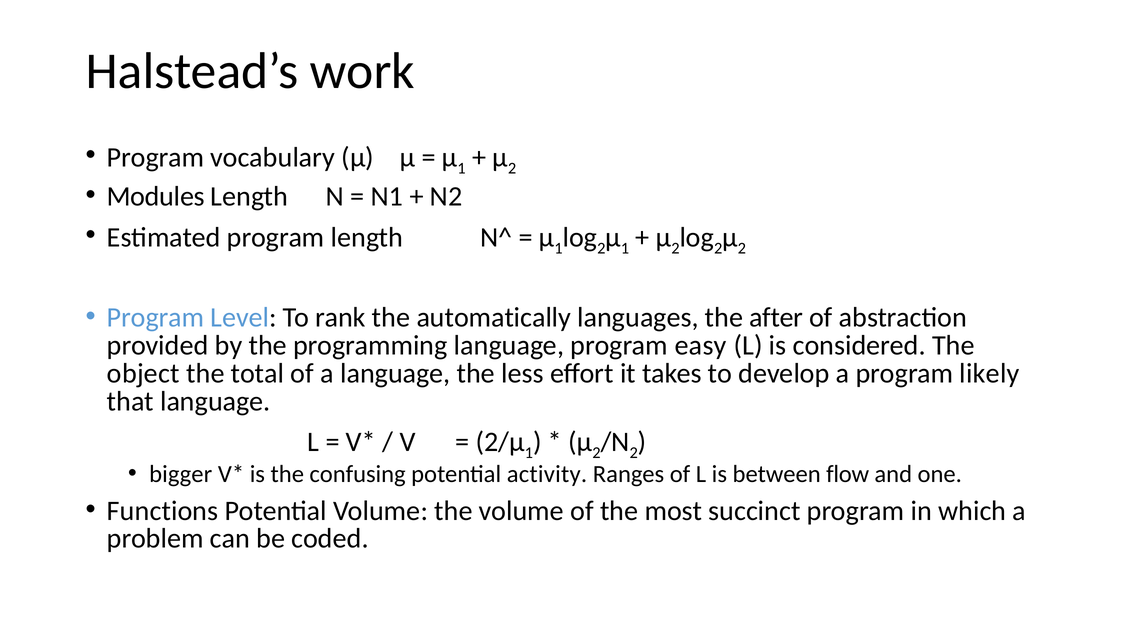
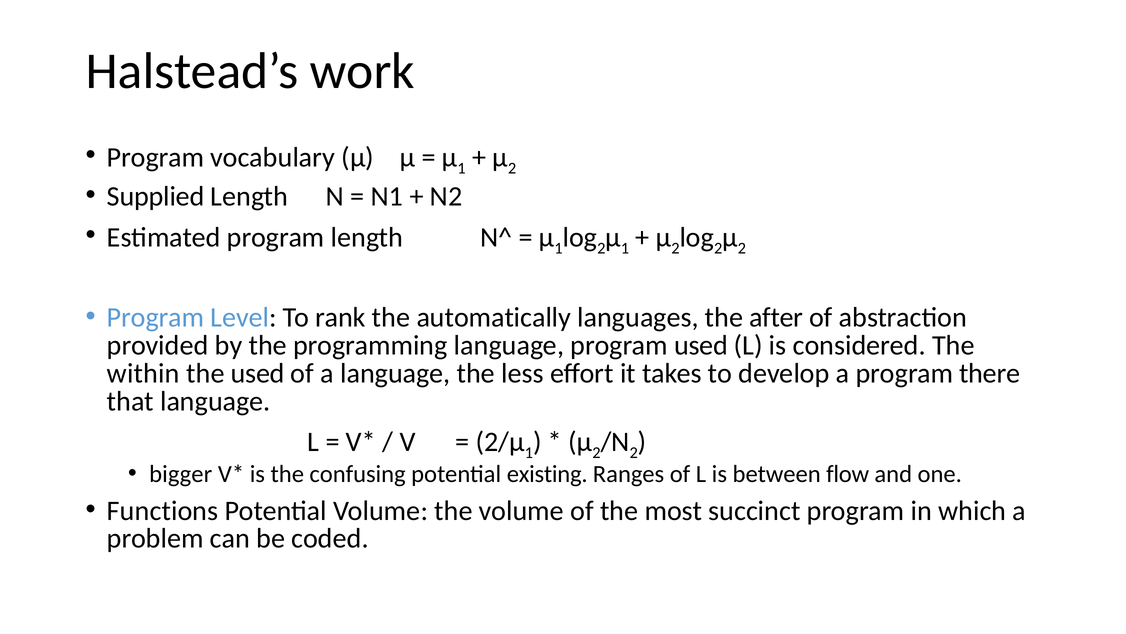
Modules: Modules -> Supplied
program easy: easy -> used
object: object -> within
the total: total -> used
likely: likely -> there
activity: activity -> existing
